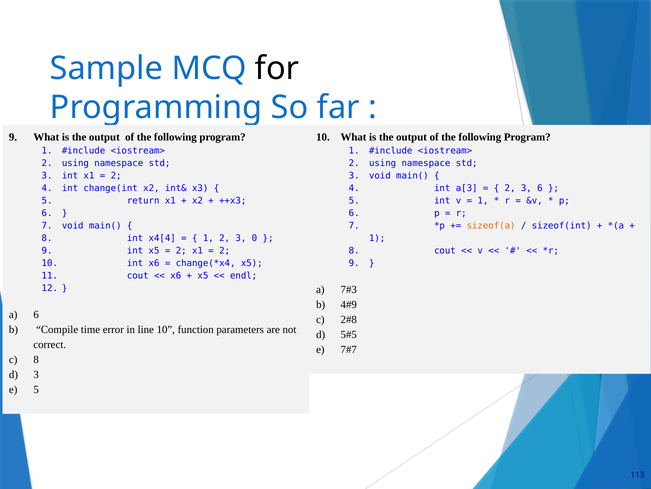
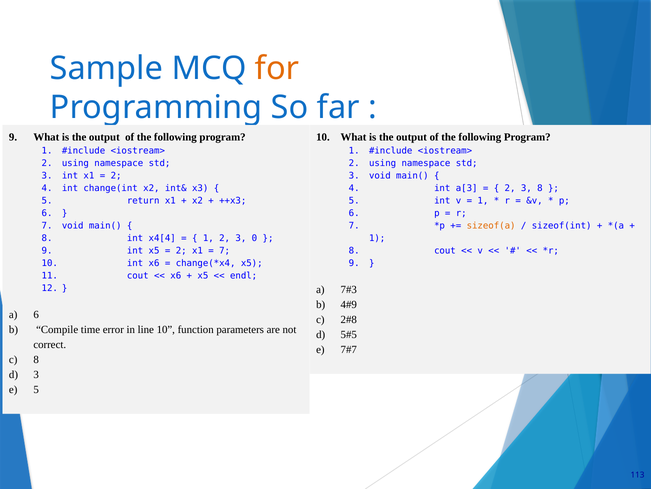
for colour: black -> orange
3 6: 6 -> 8
2 at (225, 250): 2 -> 7
